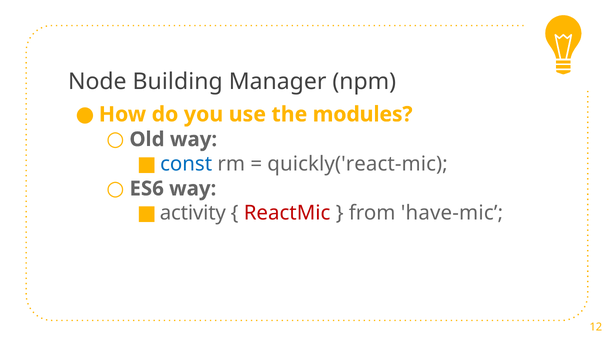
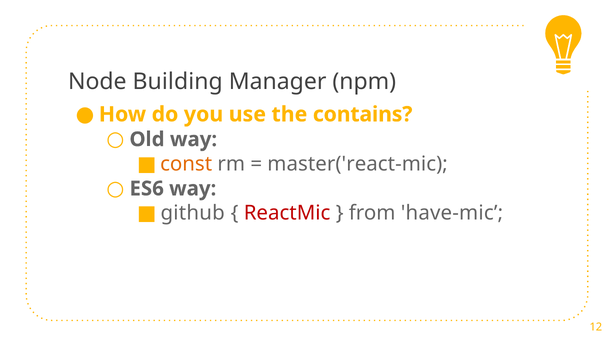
modules: modules -> contains
const colour: blue -> orange
quickly('react-mic: quickly('react-mic -> master('react-mic
activity: activity -> github
